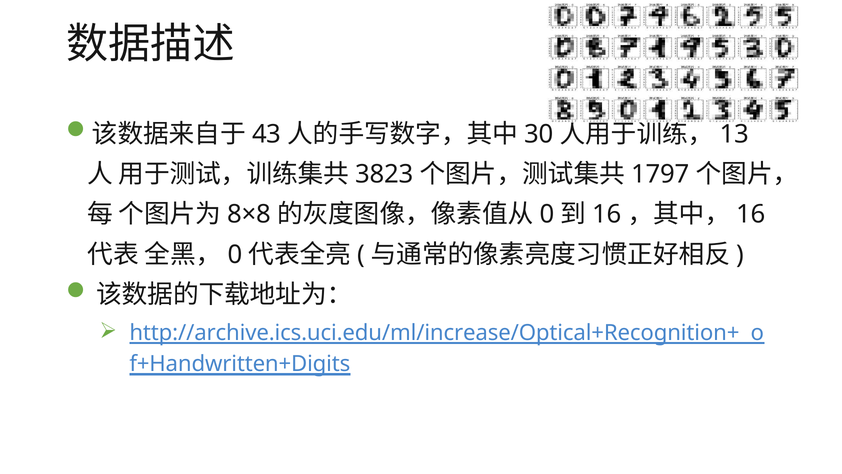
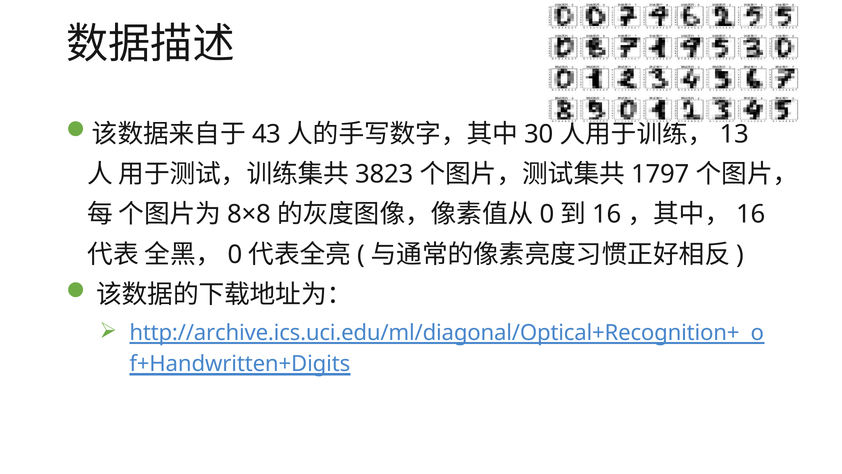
http://archive.ics.uci.edu/ml/increase/Optical+Recognition+: http://archive.ics.uci.edu/ml/increase/Optical+Recognition+ -> http://archive.ics.uci.edu/ml/diagonal/Optical+Recognition+
